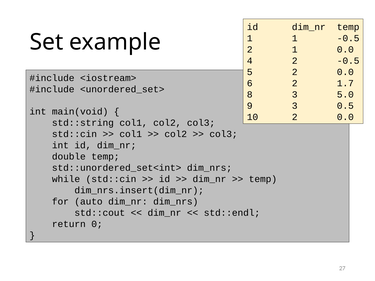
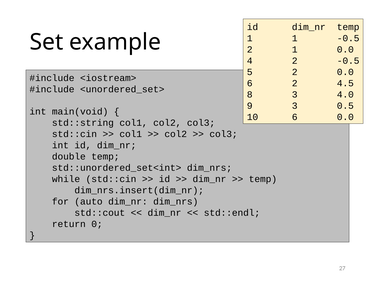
1.7: 1.7 -> 4.5
5.0: 5.0 -> 4.0
10 2: 2 -> 6
